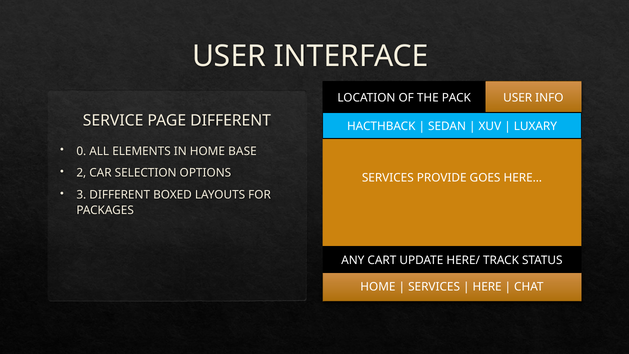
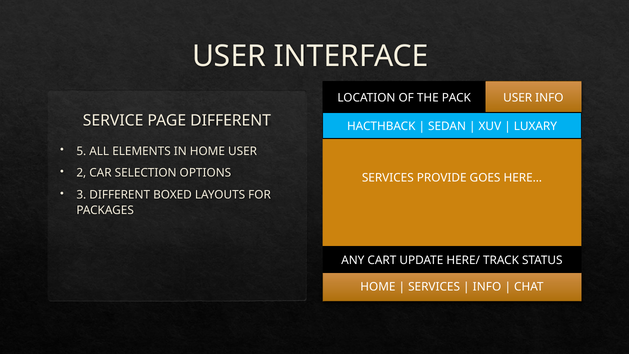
0: 0 -> 5
HOME BASE: BASE -> USER
HERE at (487, 286): HERE -> INFO
